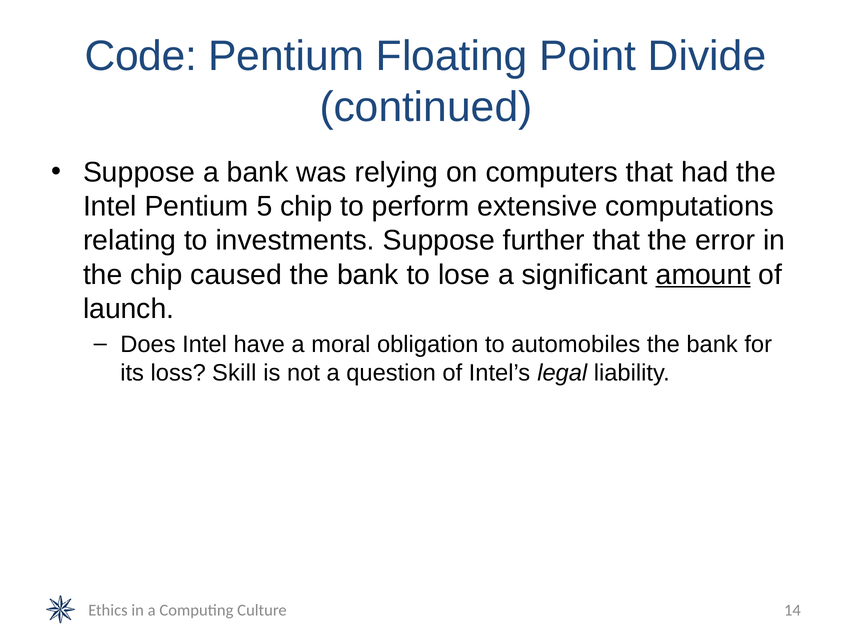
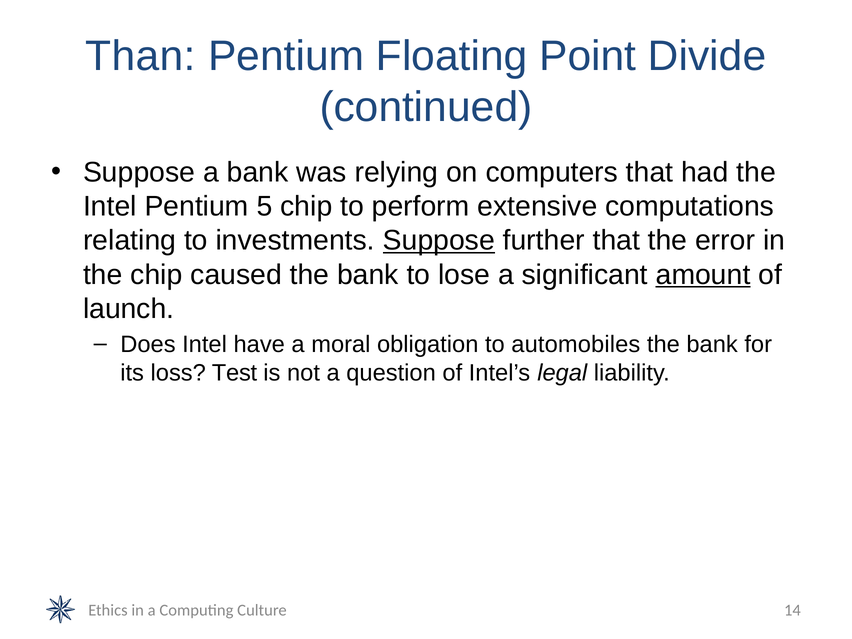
Code: Code -> Than
Suppose at (439, 241) underline: none -> present
Skill: Skill -> Test
